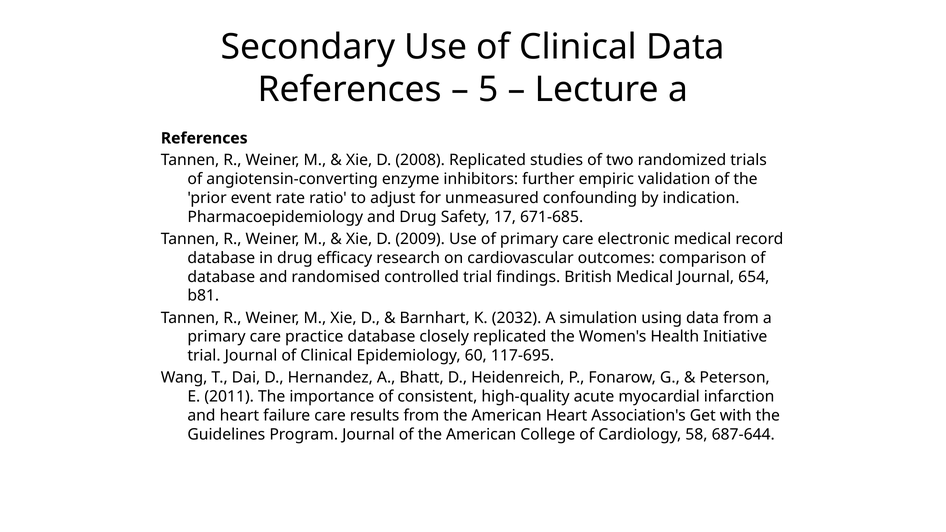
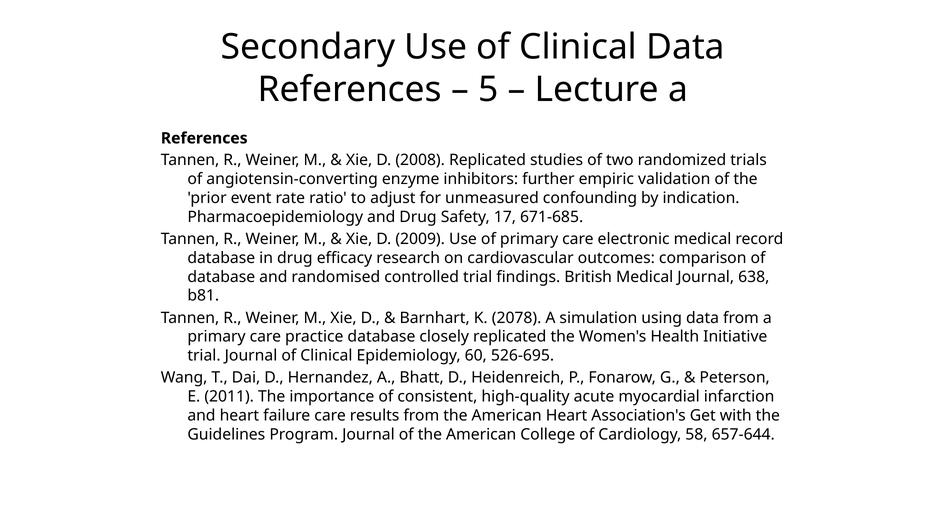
654: 654 -> 638
2032: 2032 -> 2078
117-695: 117-695 -> 526-695
687-644: 687-644 -> 657-644
